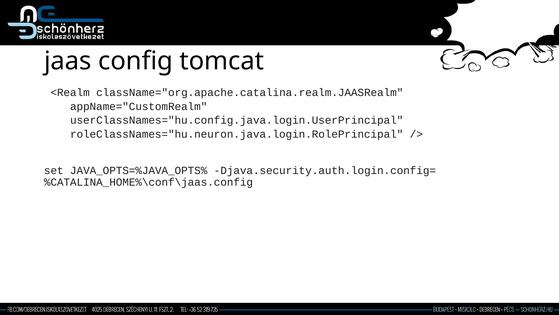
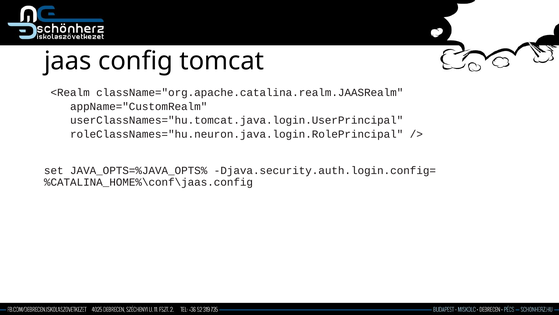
userClassNames="hu.config.java.login.UserPrincipal: userClassNames="hu.config.java.login.UserPrincipal -> userClassNames="hu.tomcat.java.login.UserPrincipal
